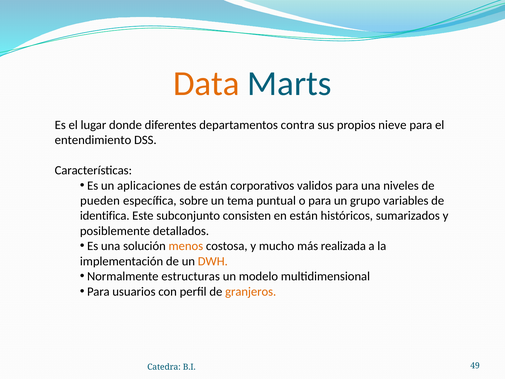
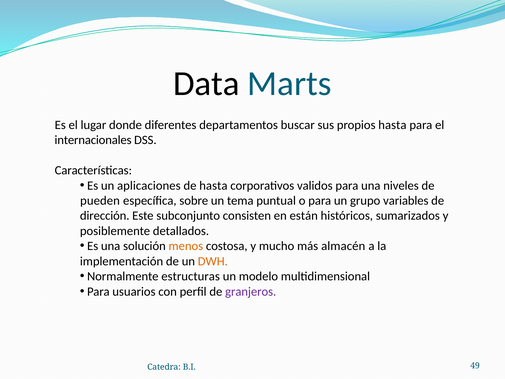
Data colour: orange -> black
contra: contra -> buscar
propios nieve: nieve -> hasta
entendimiento: entendimiento -> internacionales
de están: están -> hasta
identifica: identifica -> dirección
realizada: realizada -> almacén
granjeros colour: orange -> purple
